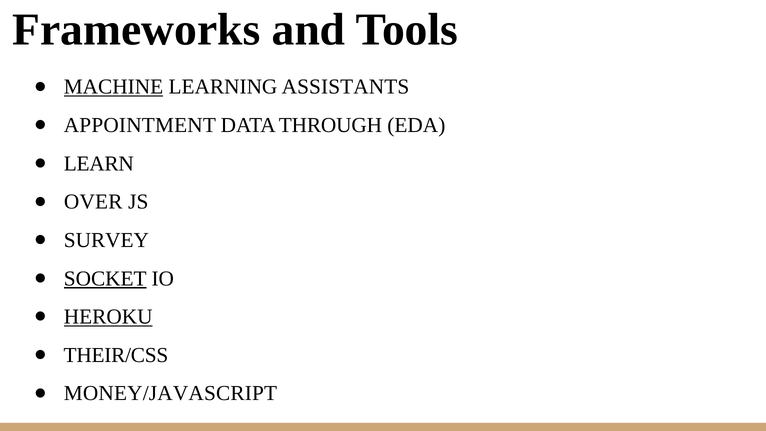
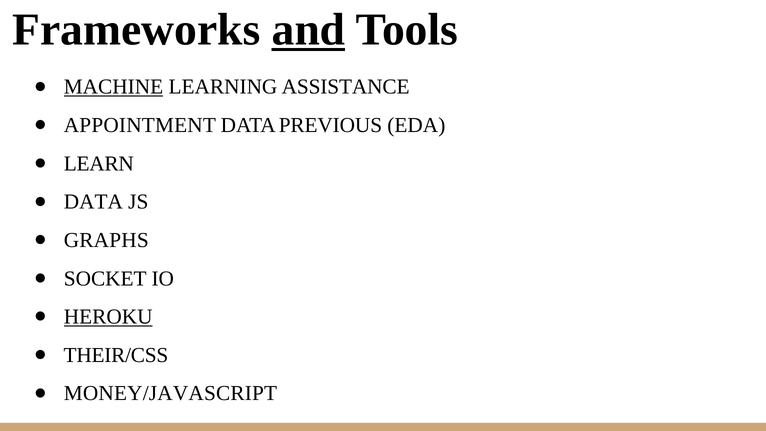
and underline: none -> present
ASSISTANTS: ASSISTANTS -> ASSISTANCE
THROUGH: THROUGH -> PREVIOUS
OVER at (93, 202): OVER -> DATA
SURVEY: SURVEY -> GRAPHS
SOCKET underline: present -> none
